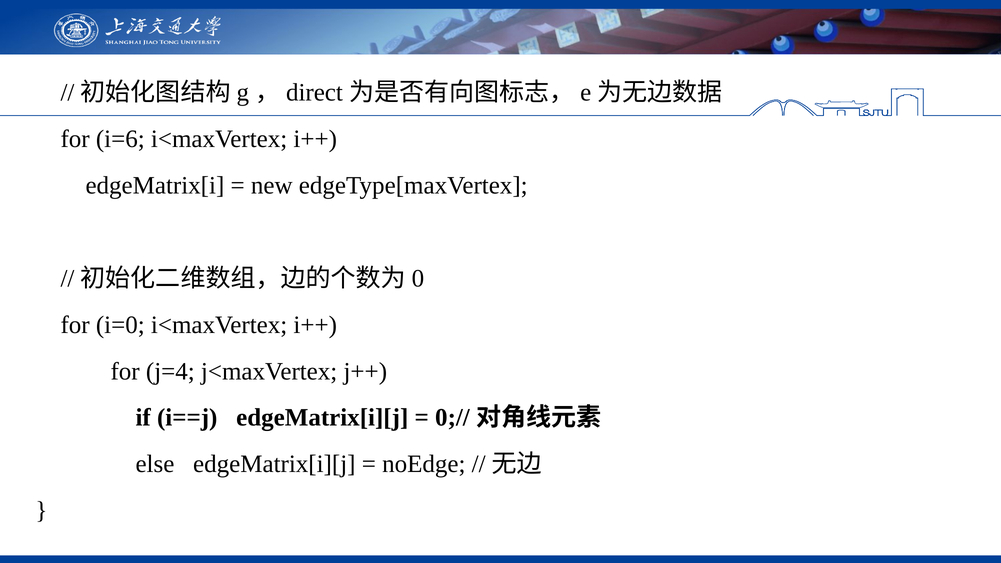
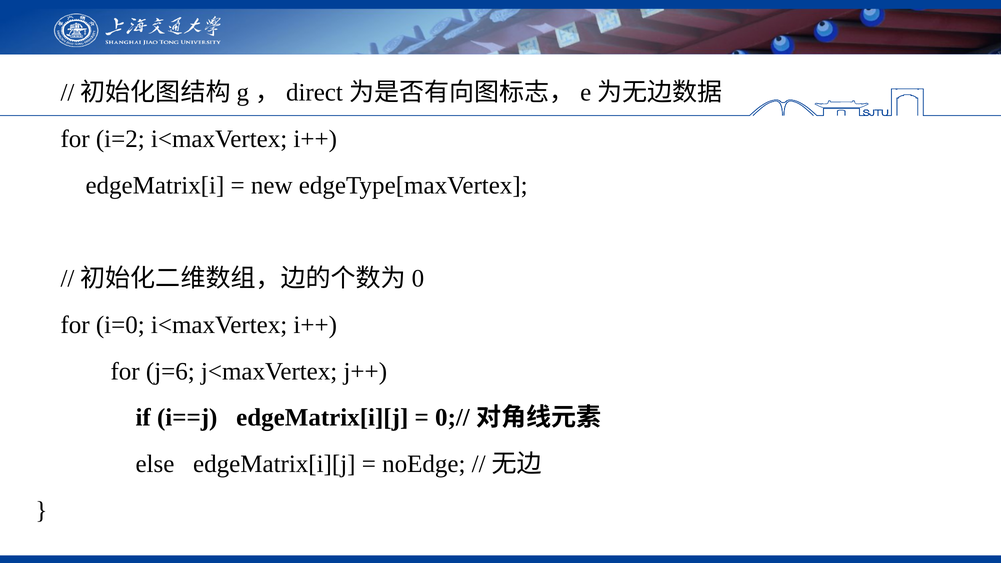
i=6: i=6 -> i=2
j=4: j=4 -> j=6
